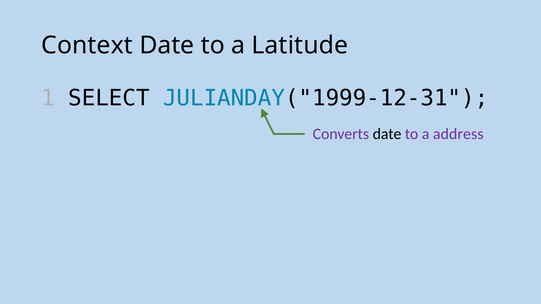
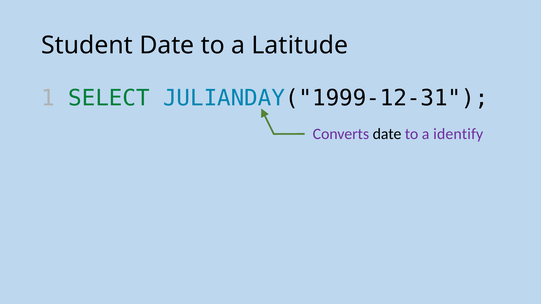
Context: Context -> Student
SELECT colour: black -> green
address: address -> identify
